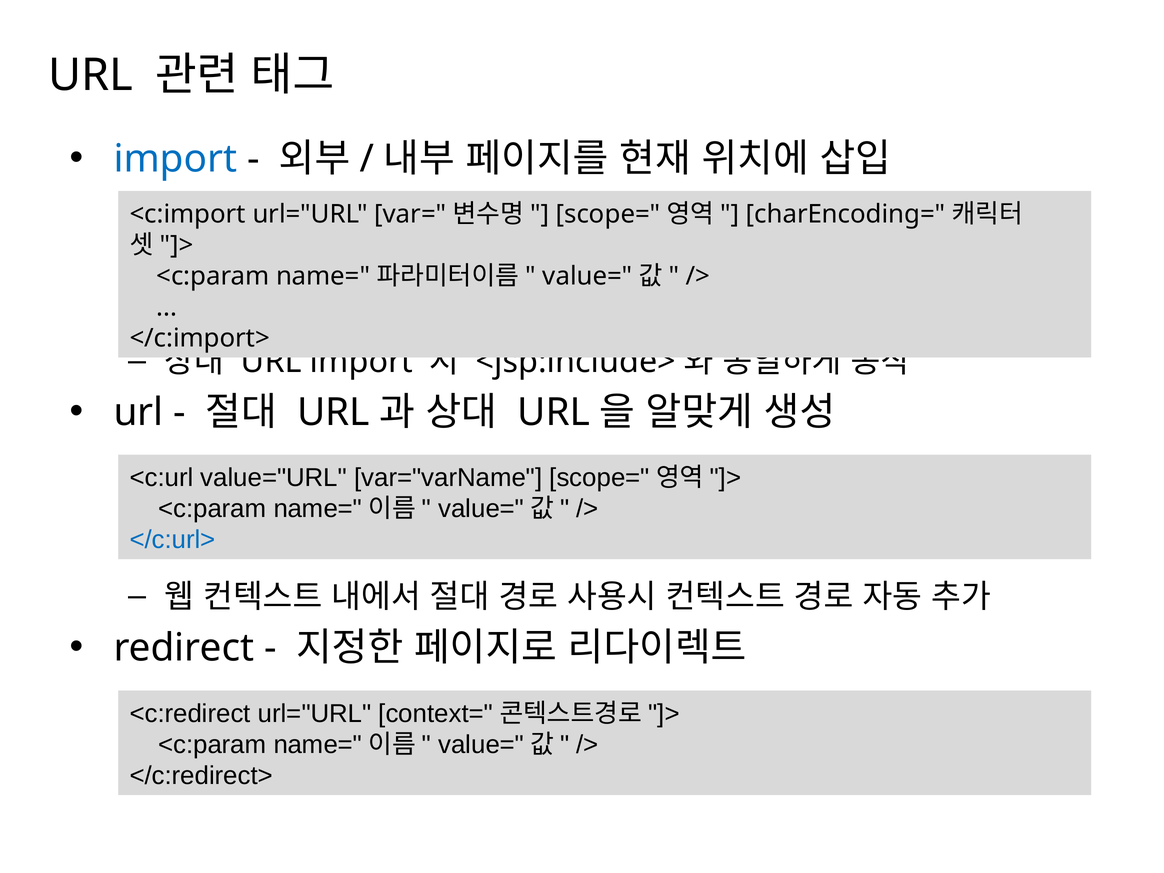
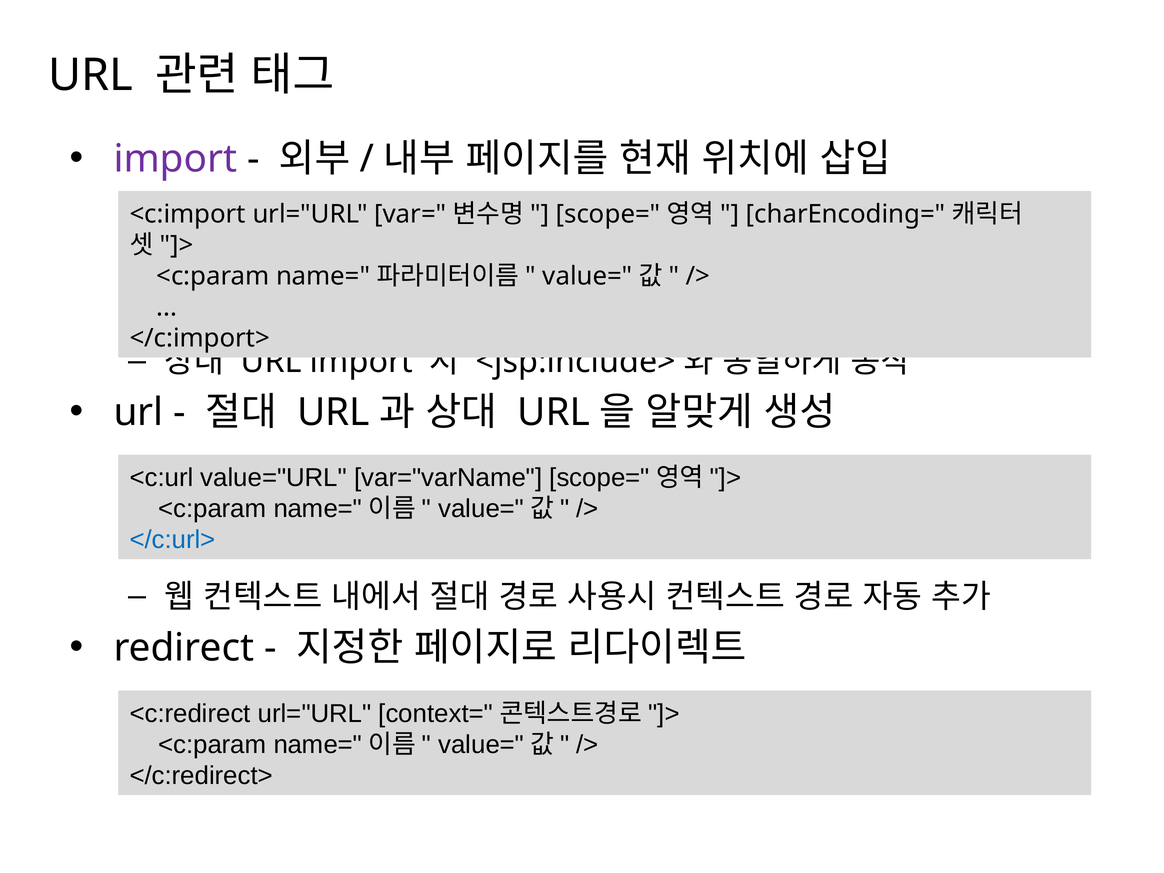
import at (175, 159) colour: blue -> purple
